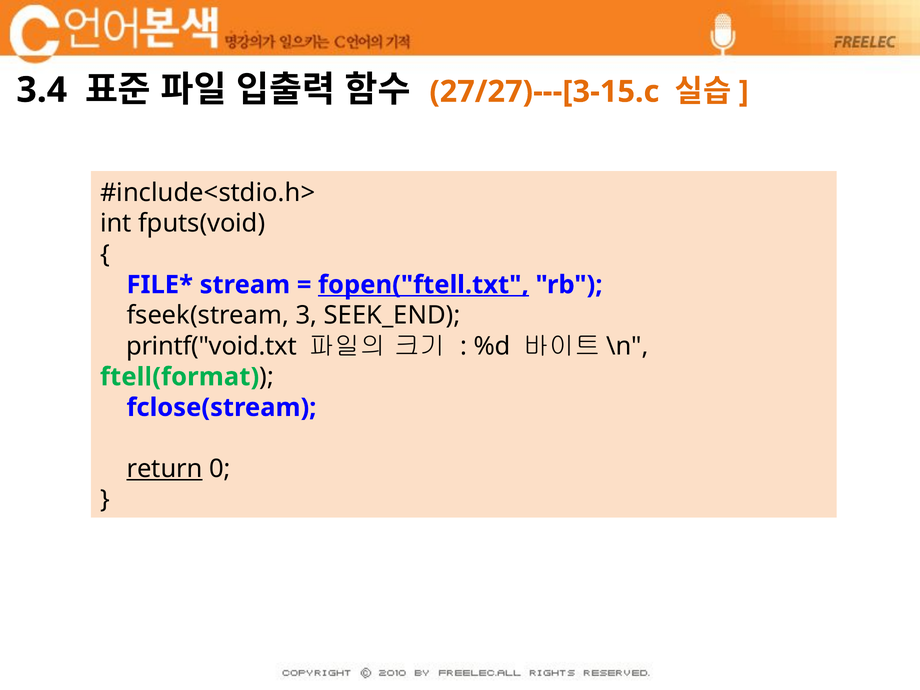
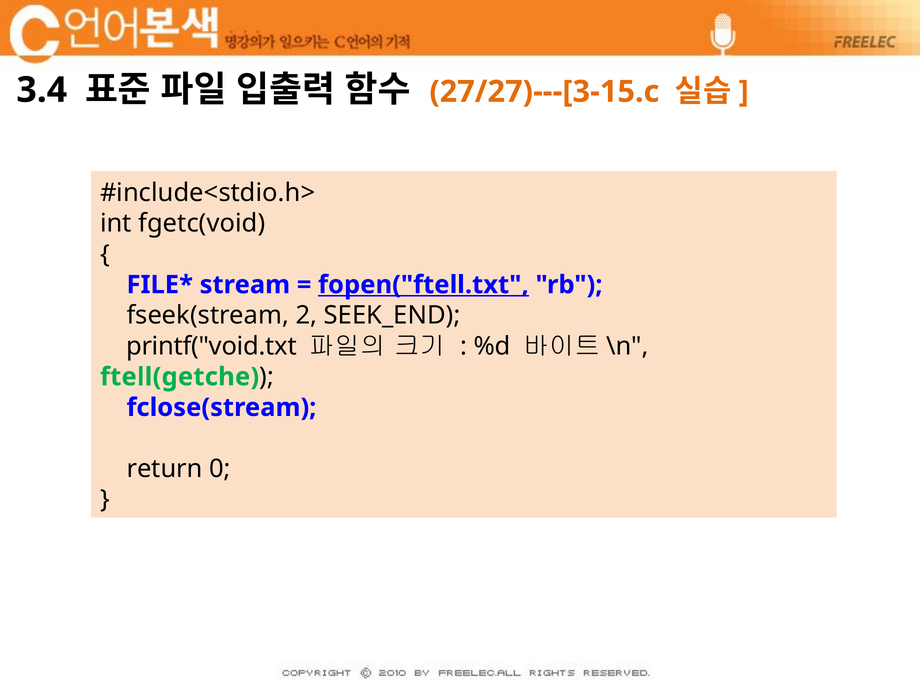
fputs(void: fputs(void -> fgetc(void
3: 3 -> 2
ftell(format: ftell(format -> ftell(getche
return underline: present -> none
